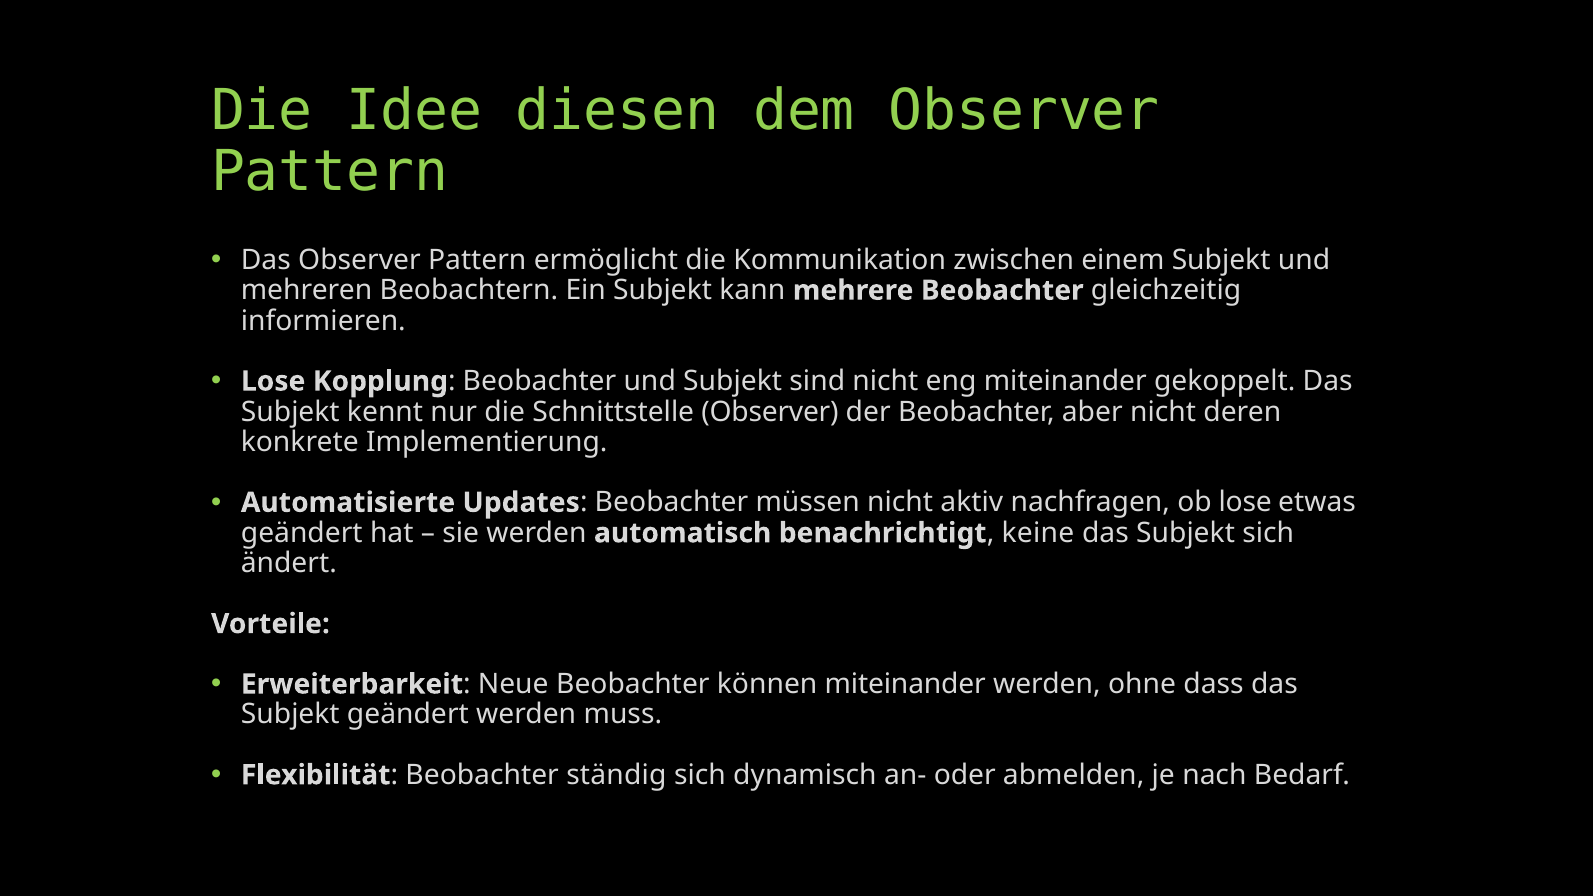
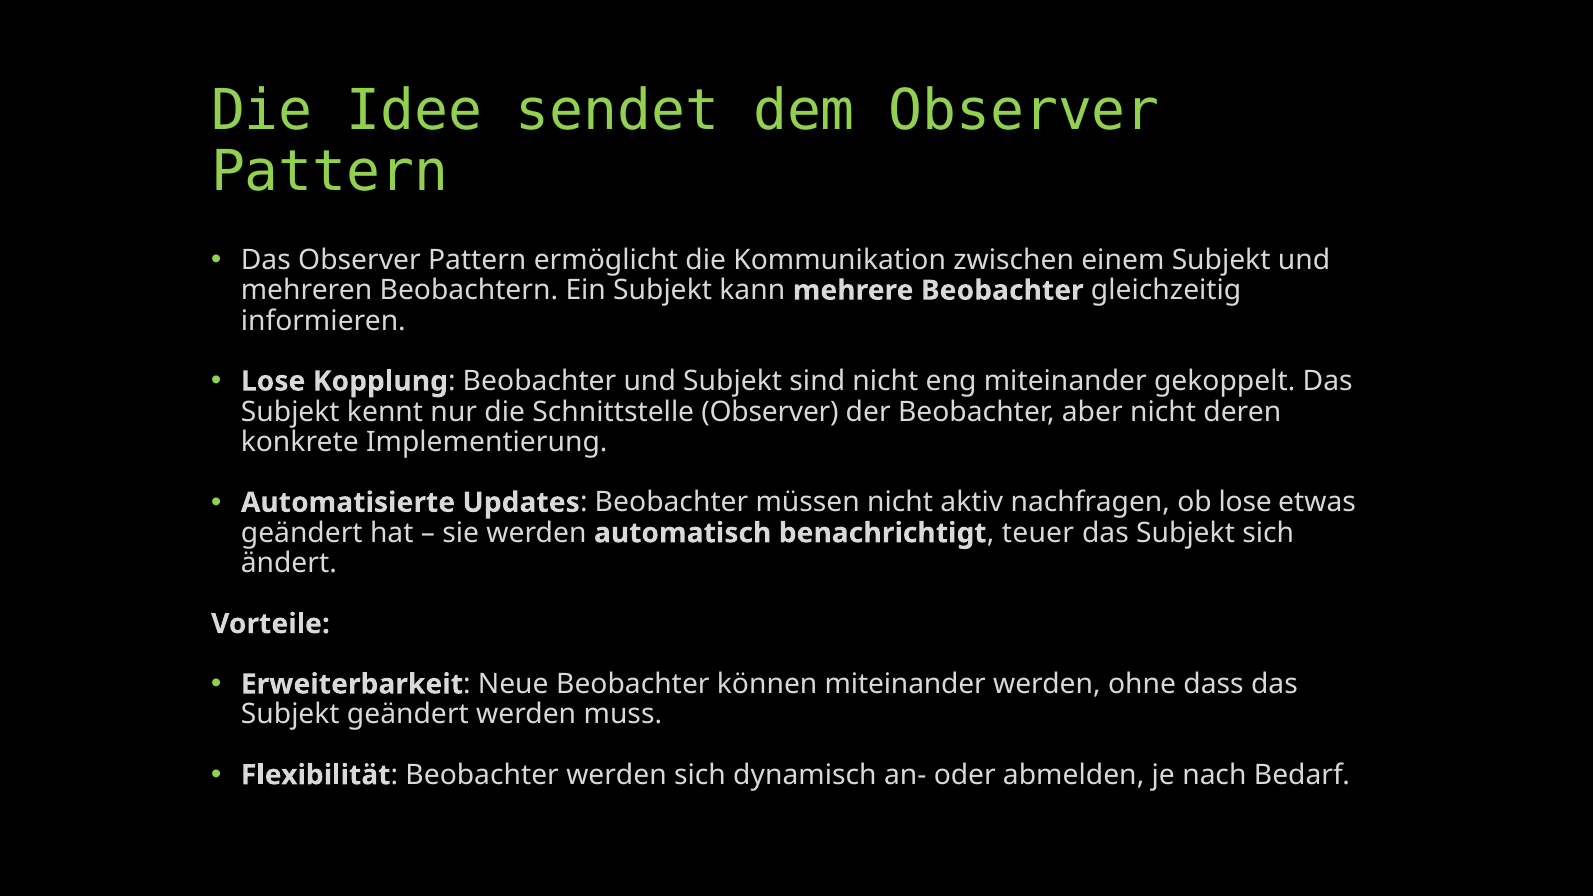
diesen: diesen -> sendet
keine: keine -> teuer
Beobachter ständig: ständig -> werden
